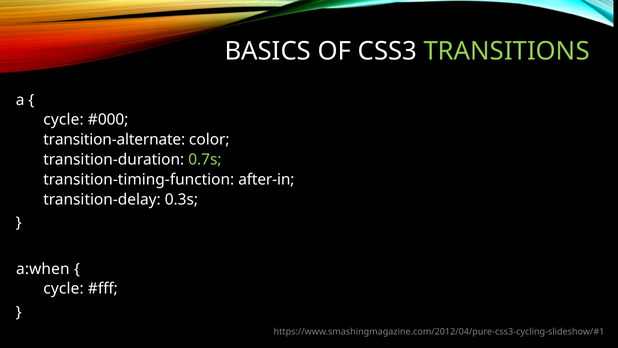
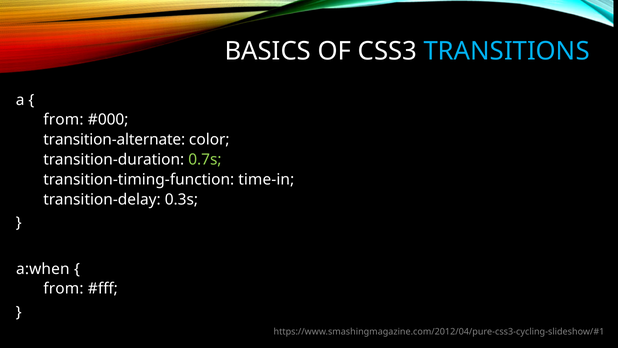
TRANSITIONS colour: light green -> light blue
cycle at (63, 120): cycle -> from
after-in: after-in -> time-in
cycle at (63, 289): cycle -> from
